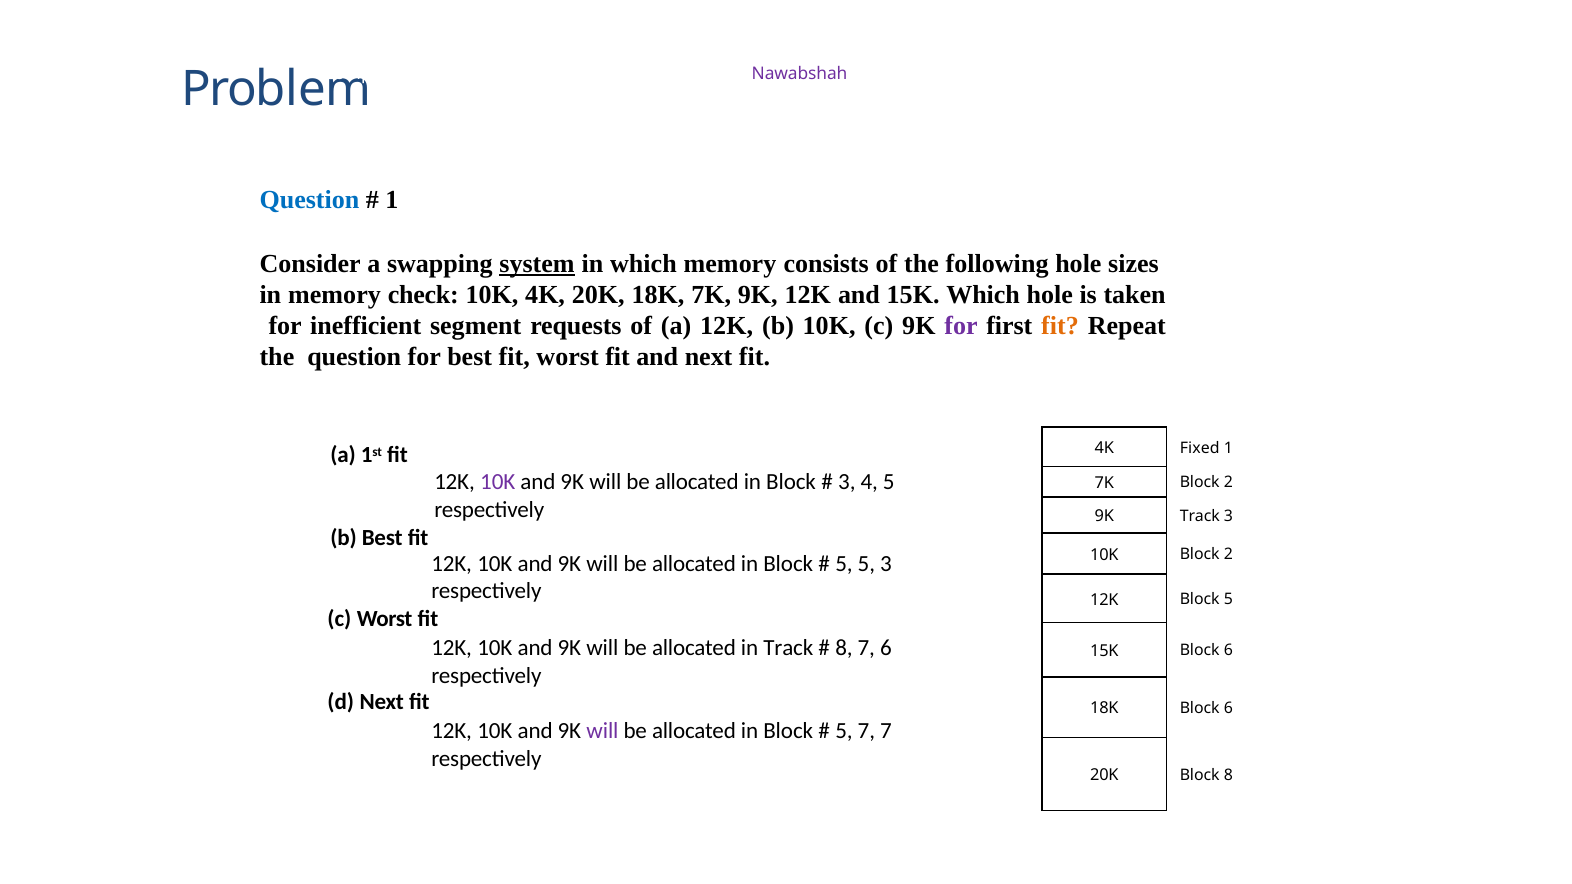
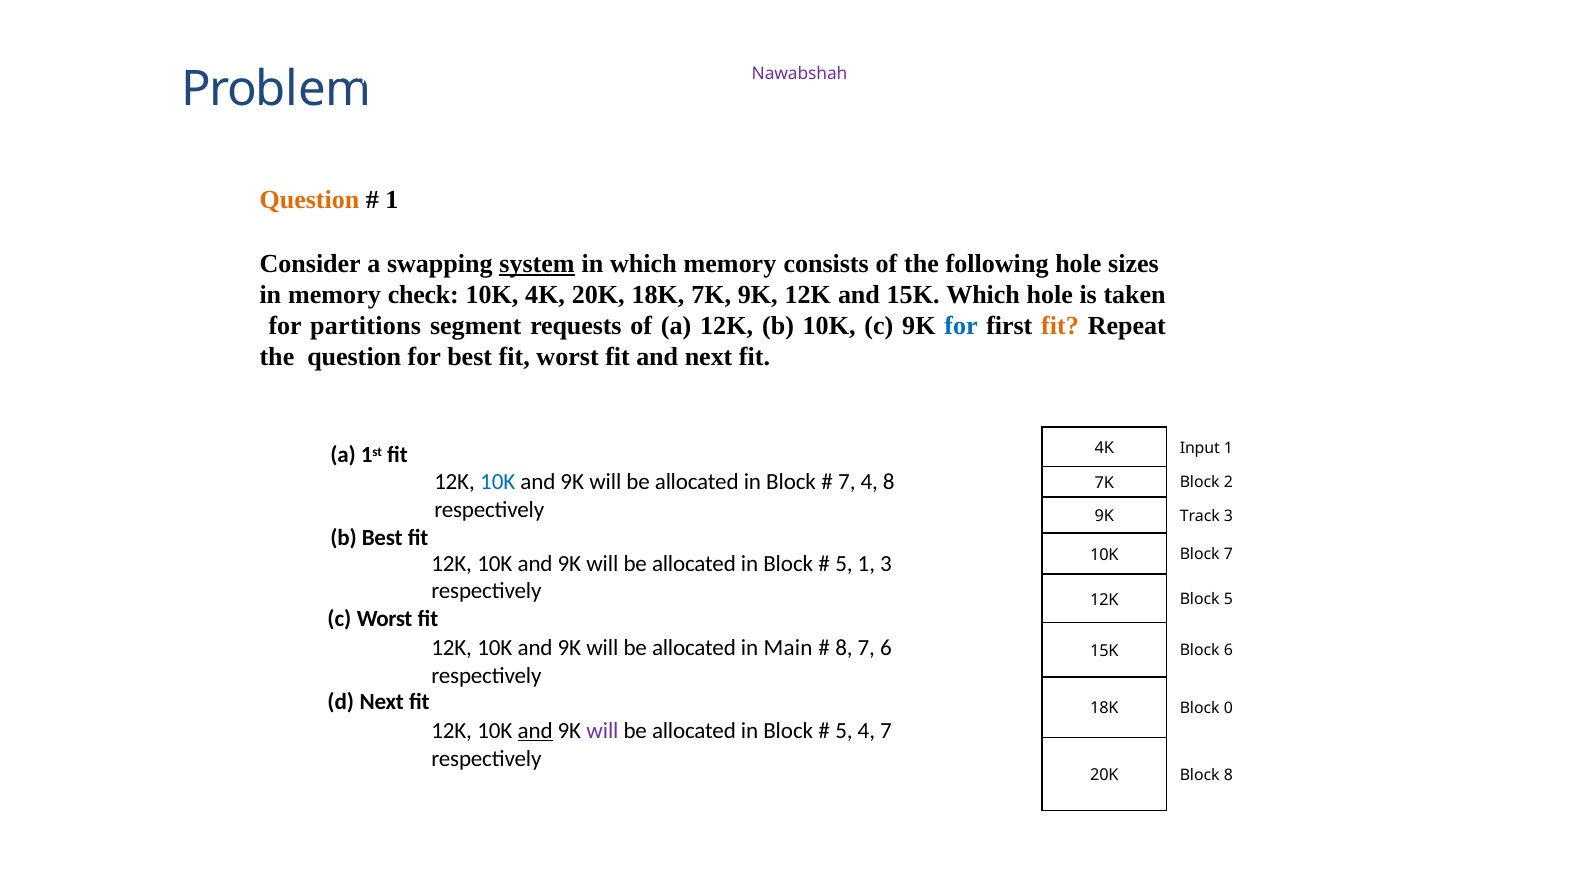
Question at (309, 200) colour: blue -> orange
inefficient: inefficient -> partitions
for at (961, 326) colour: purple -> blue
Fixed: Fixed -> Input
10K at (498, 482) colour: purple -> blue
3 at (847, 482): 3 -> 7
4 5: 5 -> 8
2 at (1228, 555): 2 -> 7
5 5: 5 -> 1
in Track: Track -> Main
6 at (1228, 709): 6 -> 0
and at (535, 731) underline: none -> present
5 7: 7 -> 4
